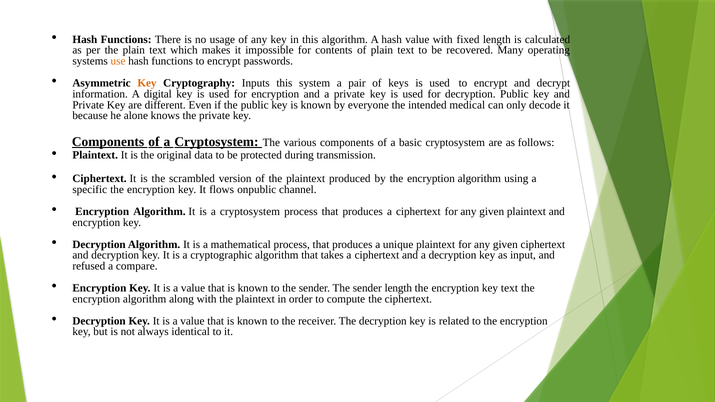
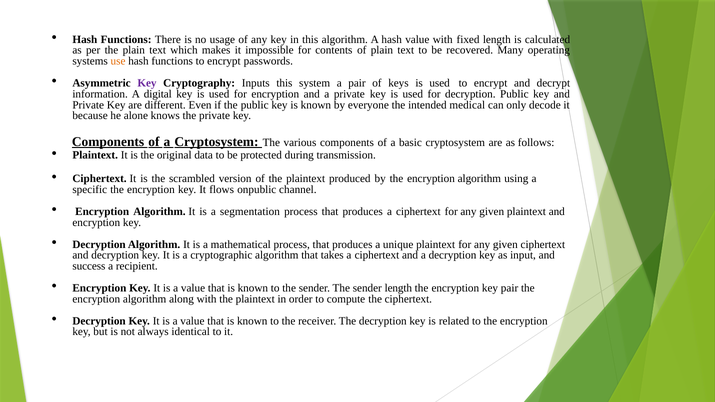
Key at (147, 83) colour: orange -> purple
is a cryptosystem: cryptosystem -> segmentation
refused: refused -> success
compare: compare -> recipient
key text: text -> pair
